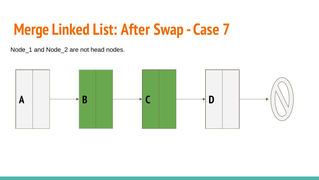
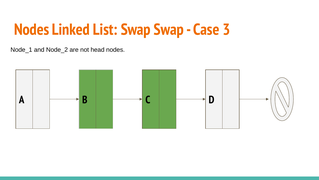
Merge at (32, 29): Merge -> Nodes
List After: After -> Swap
7: 7 -> 3
